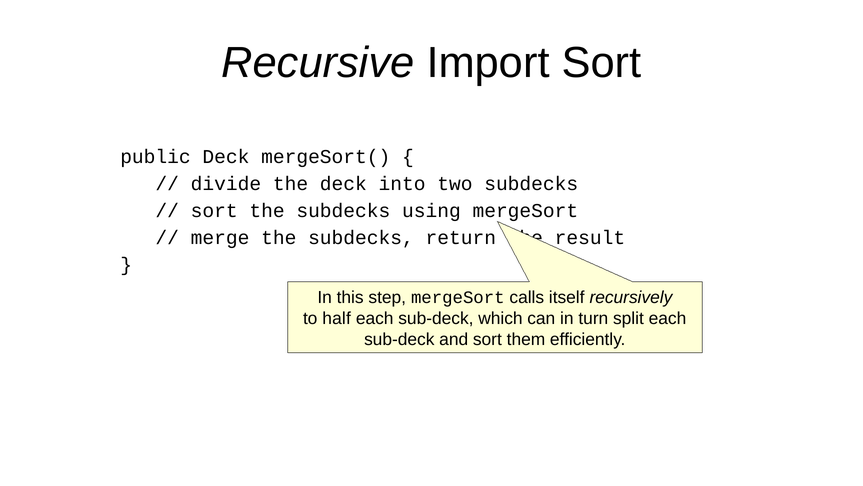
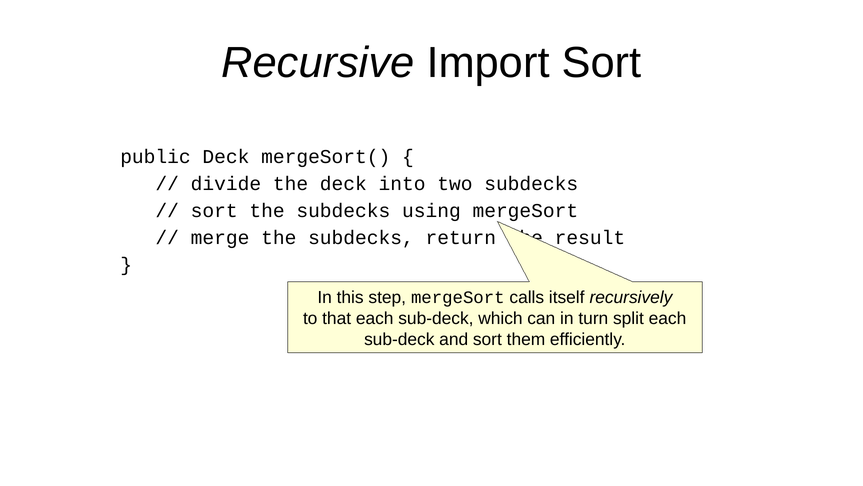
half: half -> that
